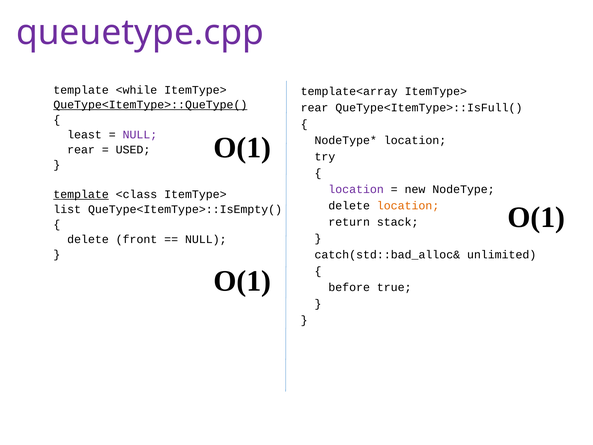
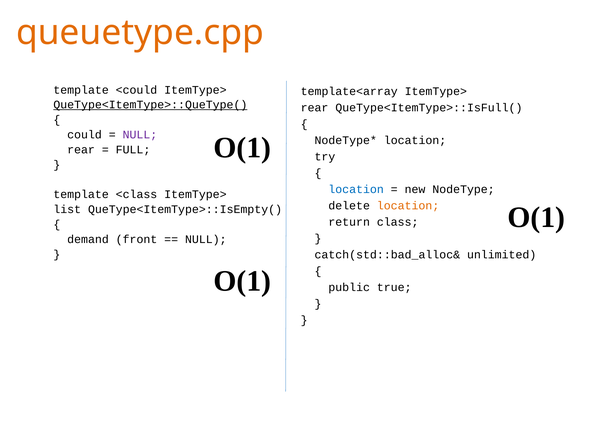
queuetype.cpp colour: purple -> orange
<while: <while -> <could
least: least -> could
USED: USED -> FULL
location at (356, 189) colour: purple -> blue
template at (81, 194) underline: present -> none
stack: stack -> class
delete at (88, 239): delete -> demand
before: before -> public
